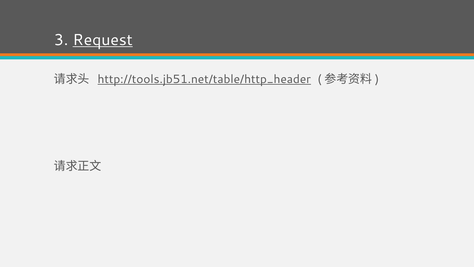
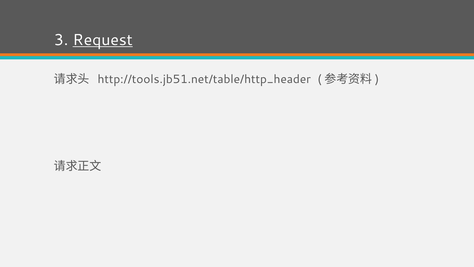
http://tools.jb51.net/table/http_header underline: present -> none
